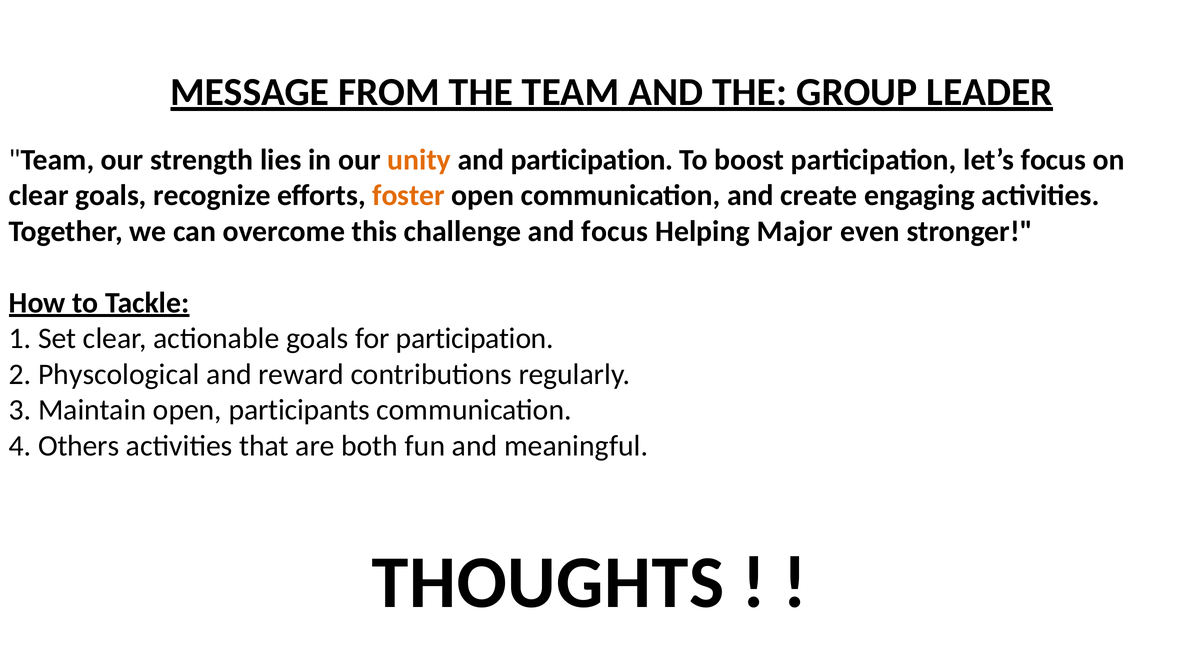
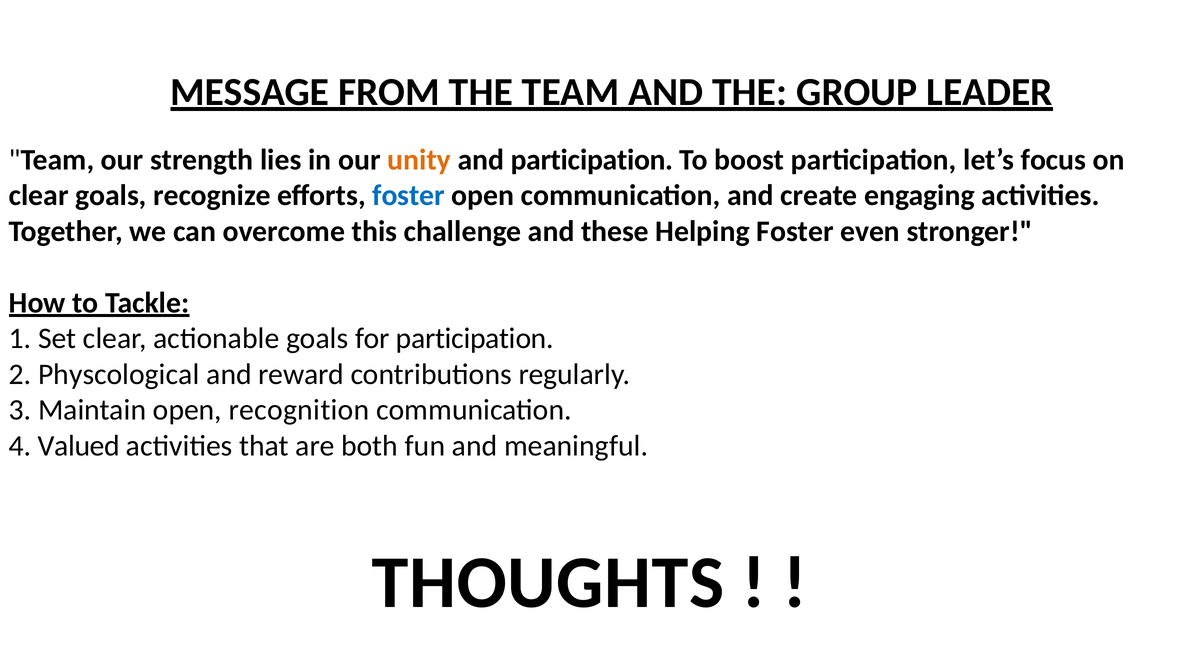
foster at (409, 195) colour: orange -> blue
and focus: focus -> these
Helping Major: Major -> Foster
participants: participants -> recognition
Others: Others -> Valued
